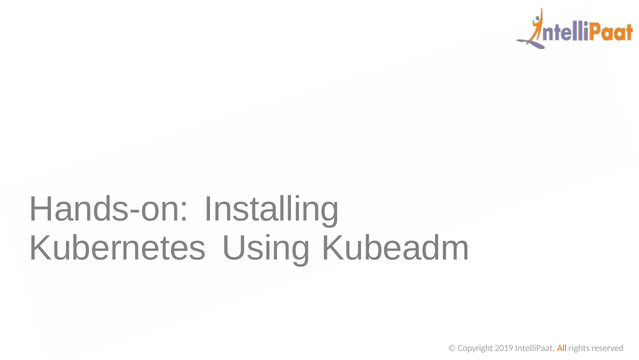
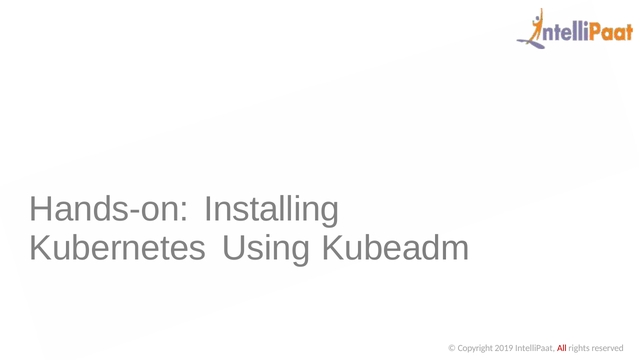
All colour: orange -> red
